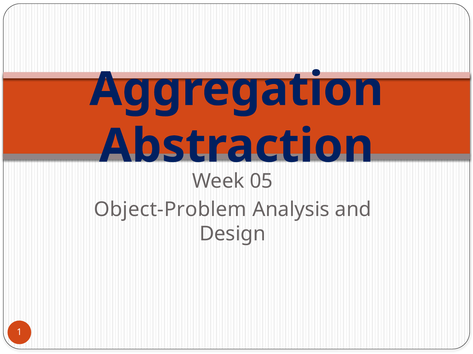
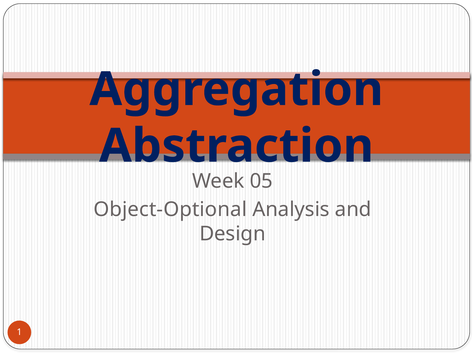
Object-Problem: Object-Problem -> Object-Optional
